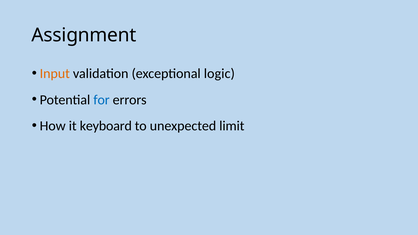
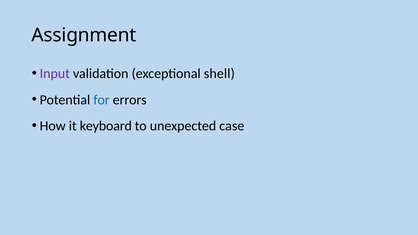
Input colour: orange -> purple
logic: logic -> shell
limit: limit -> case
